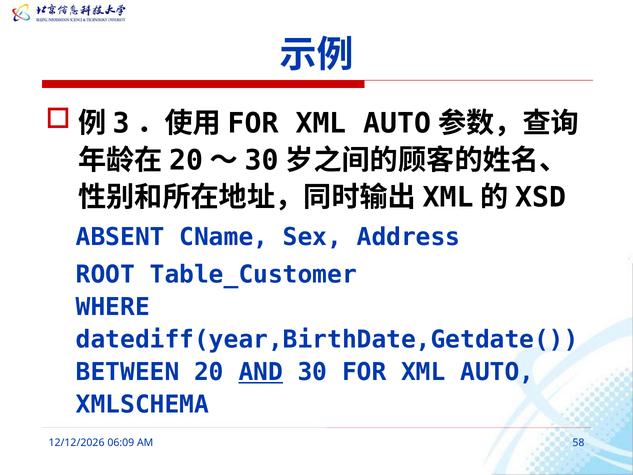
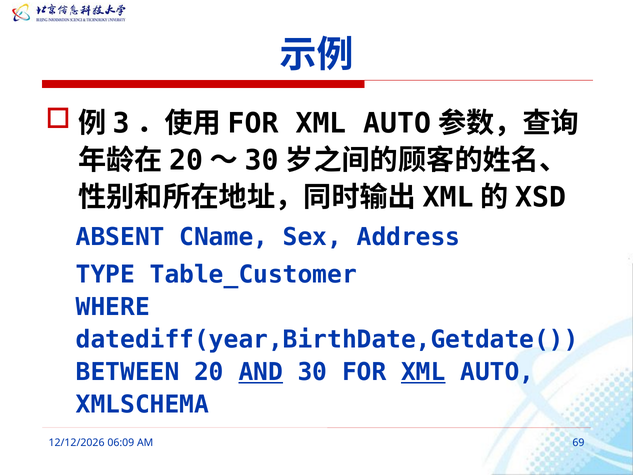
ROOT: ROOT -> TYPE
XML at (423, 372) underline: none -> present
58: 58 -> 69
